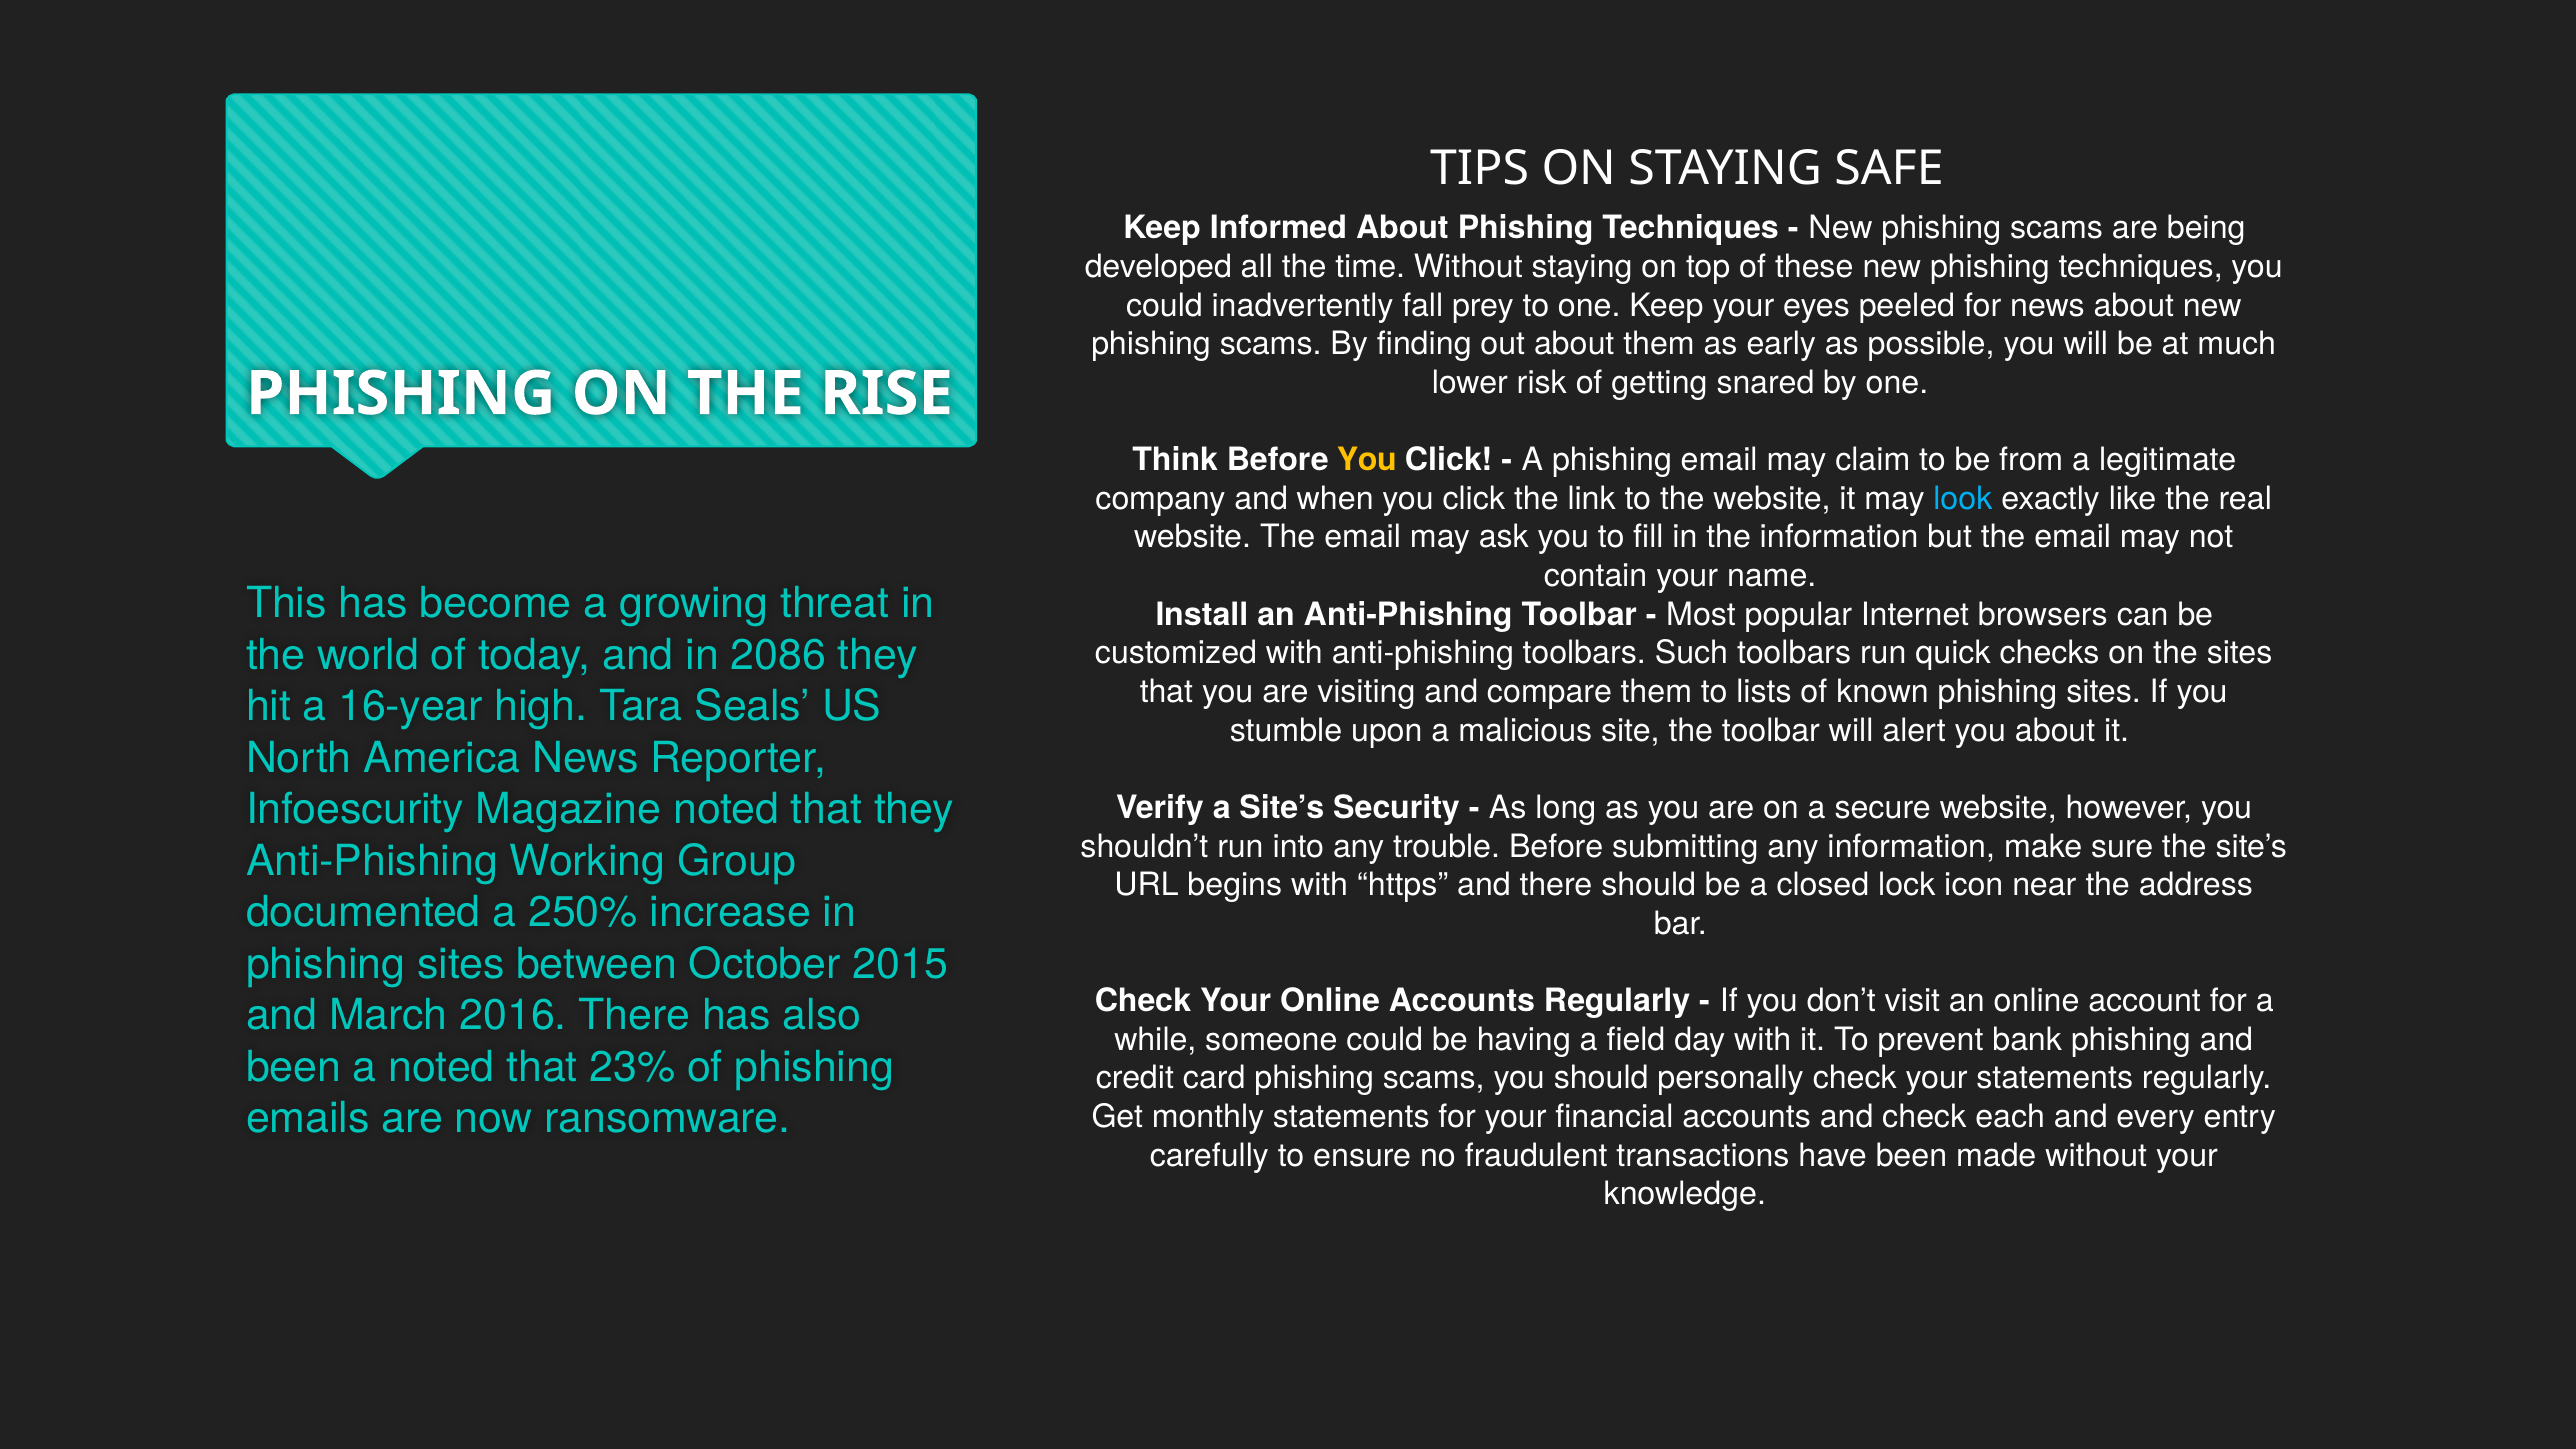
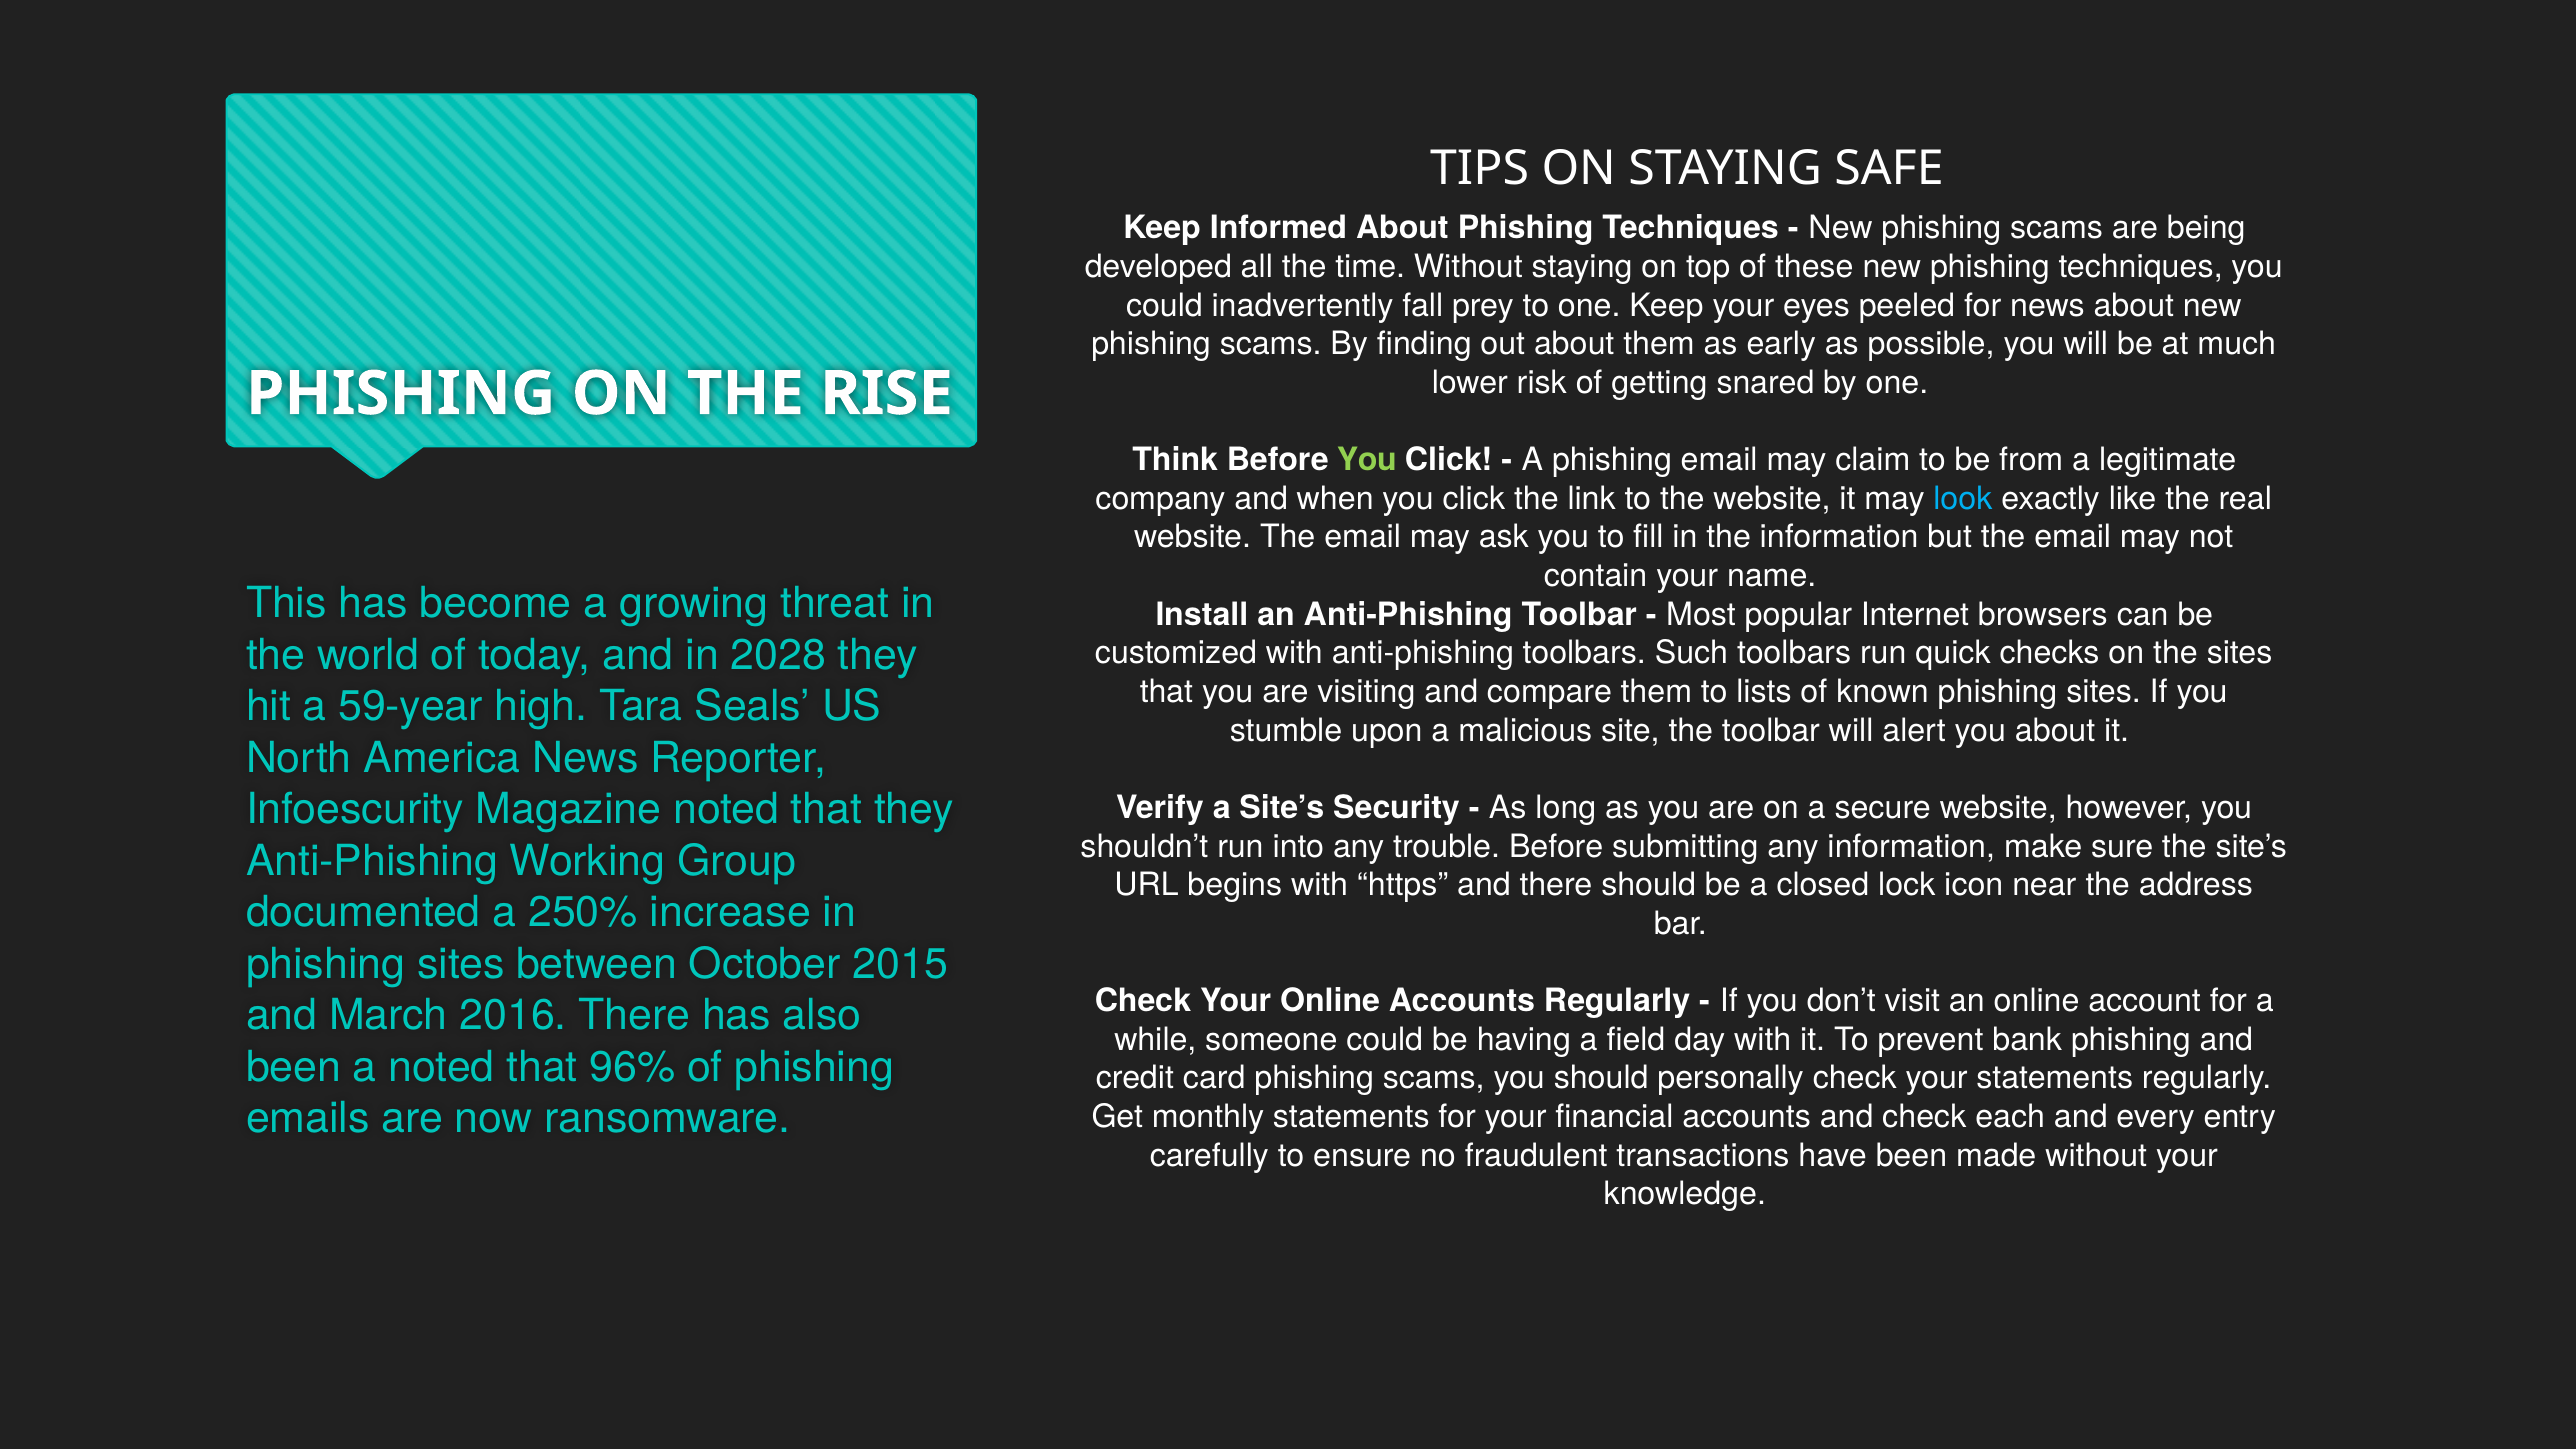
You at (1367, 460) colour: yellow -> light green
2086: 2086 -> 2028
16-year: 16-year -> 59-year
23%: 23% -> 96%
